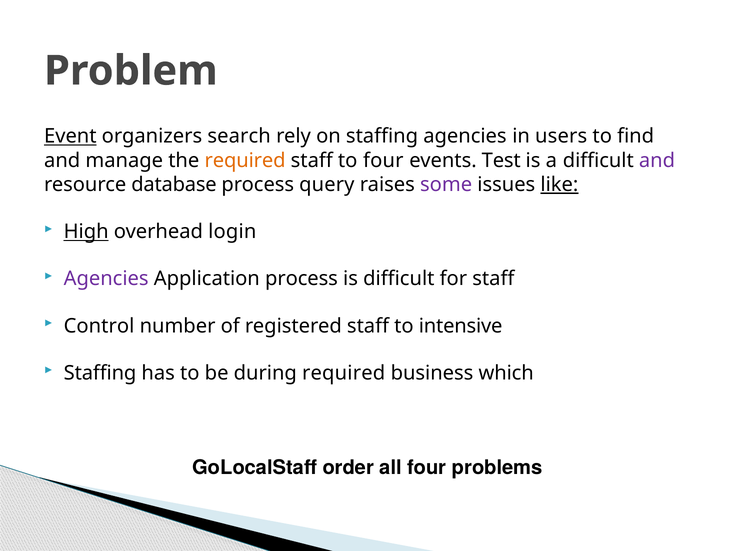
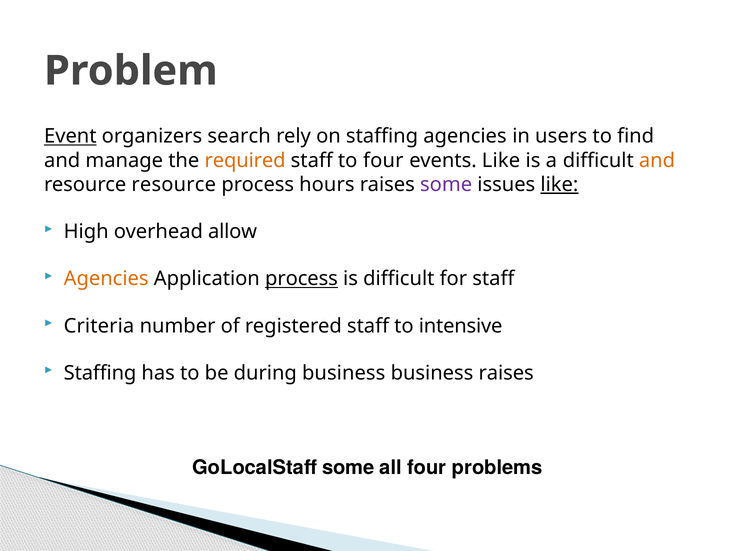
events Test: Test -> Like
and at (657, 160) colour: purple -> orange
resource database: database -> resource
query: query -> hours
High underline: present -> none
login: login -> allow
Agencies at (106, 279) colour: purple -> orange
process at (301, 279) underline: none -> present
Control: Control -> Criteria
during required: required -> business
business which: which -> raises
GoLocalStaff order: order -> some
